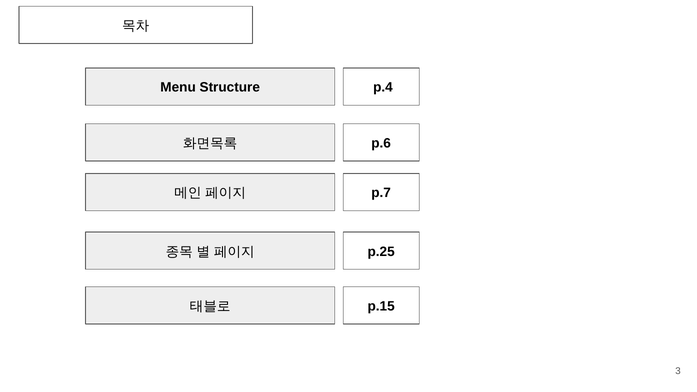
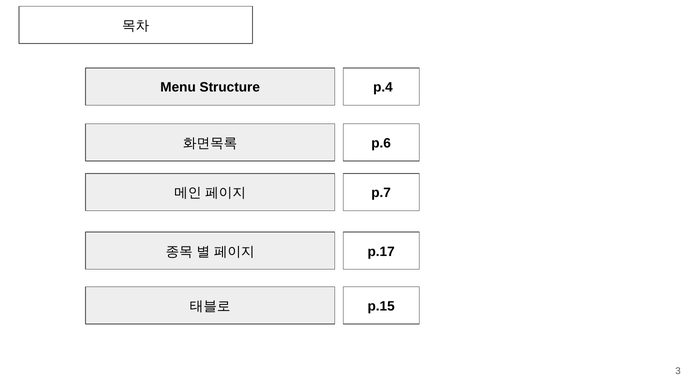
p.25: p.25 -> p.17
